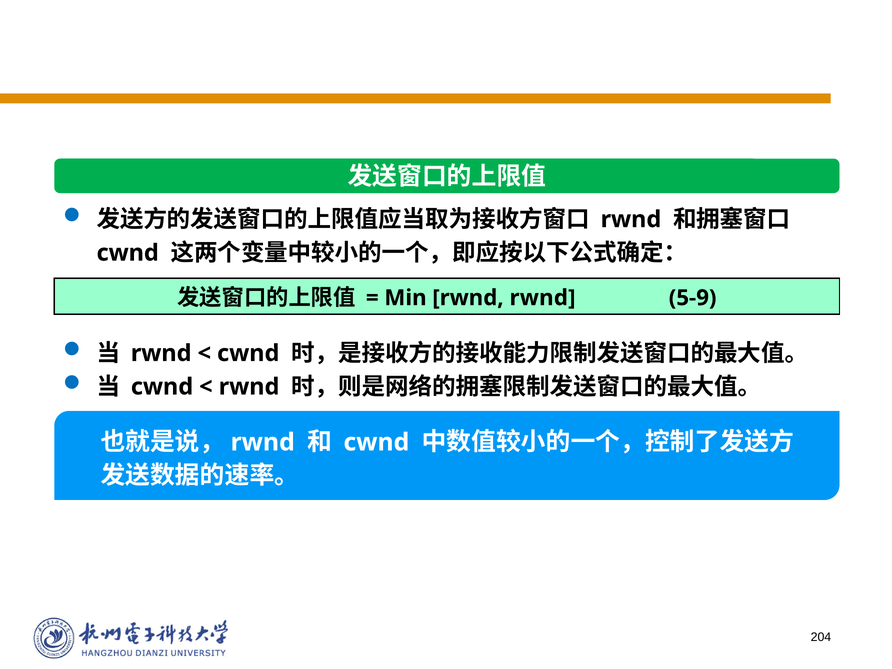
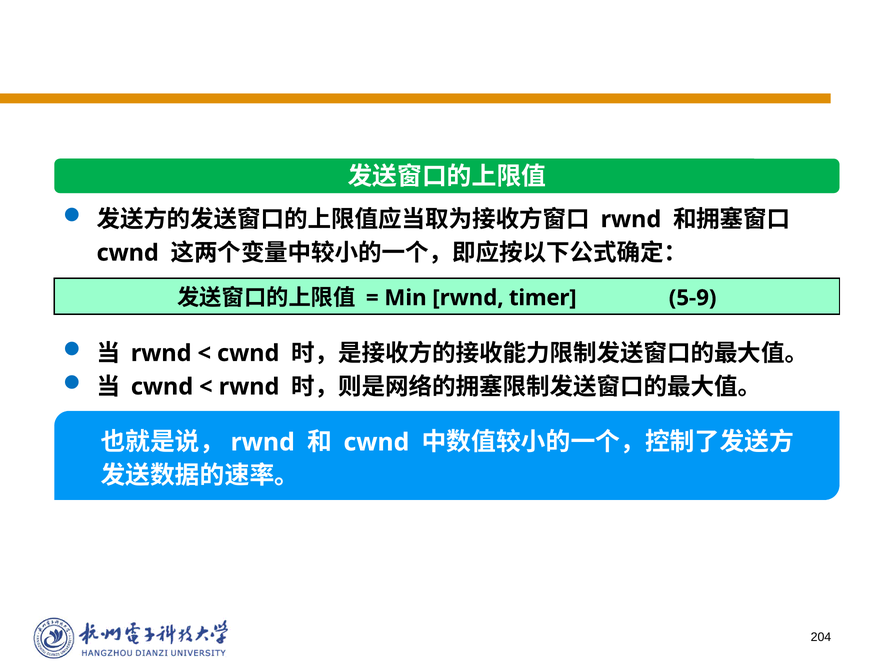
rwnd rwnd: rwnd -> timer
